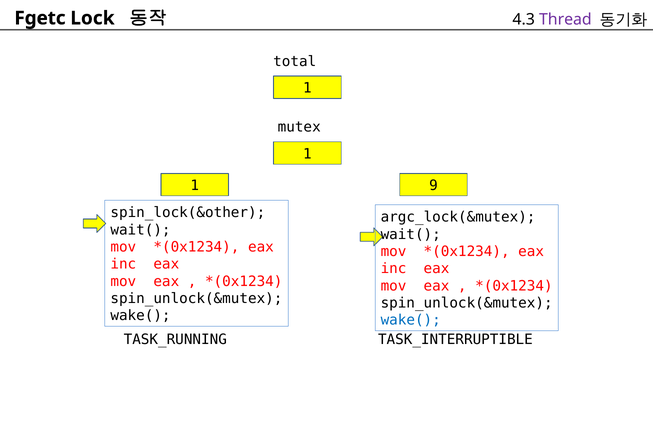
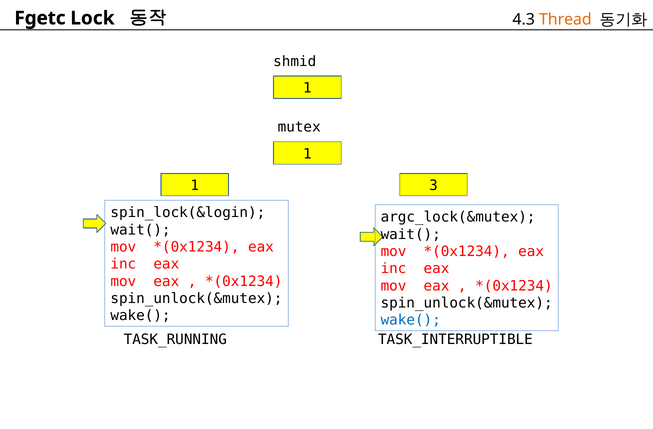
Thread colour: purple -> orange
total: total -> shmid
9: 9 -> 3
spin_lock(&other: spin_lock(&other -> spin_lock(&login
